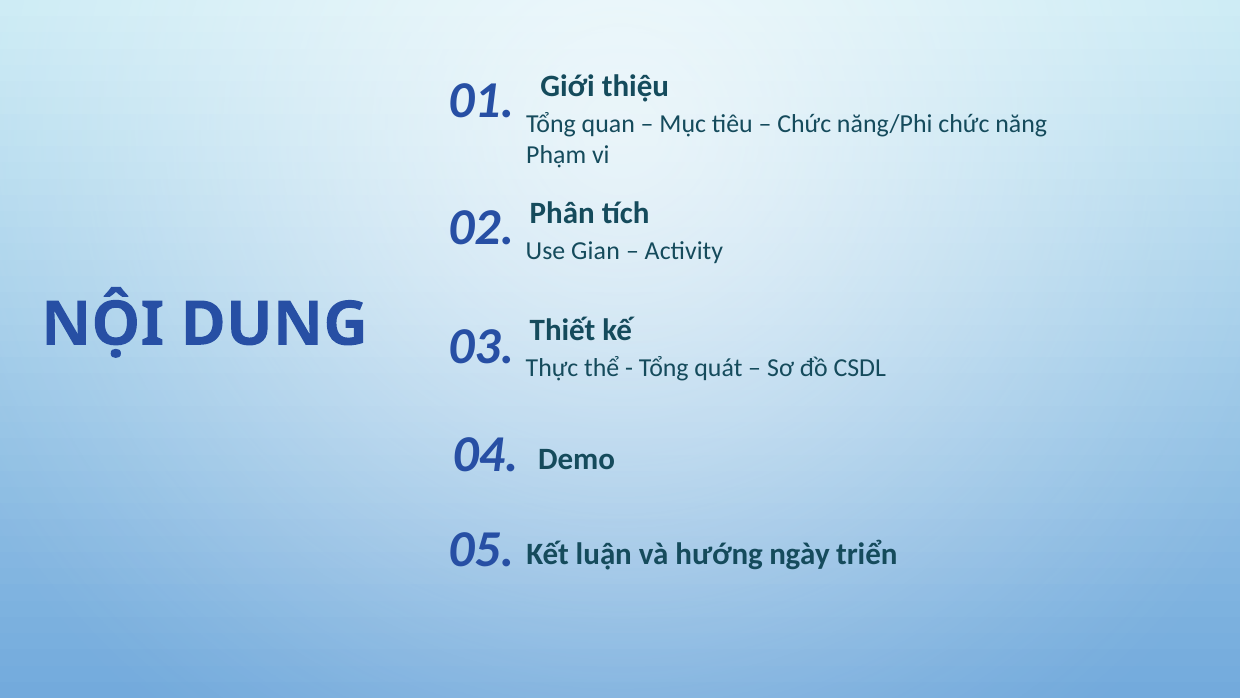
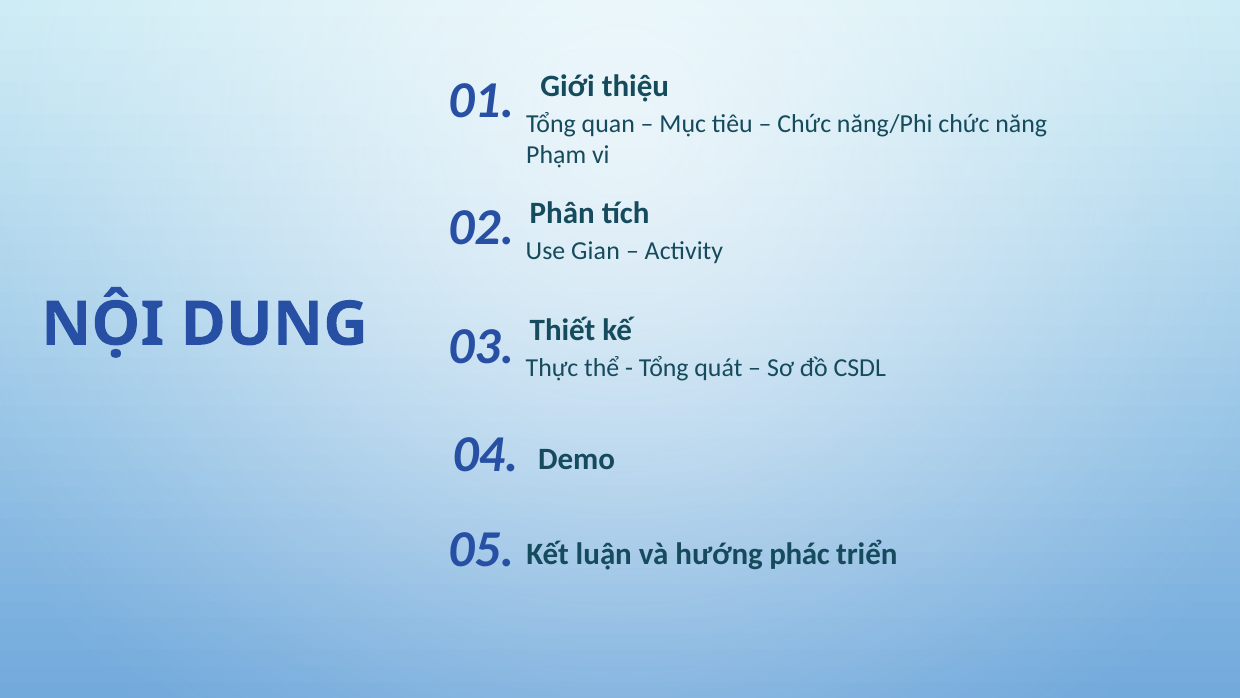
ngày: ngày -> phác
